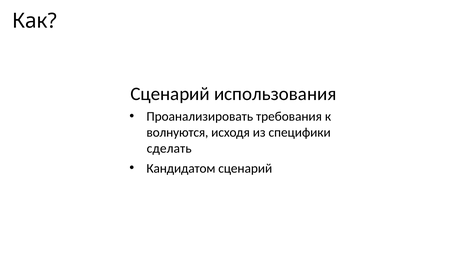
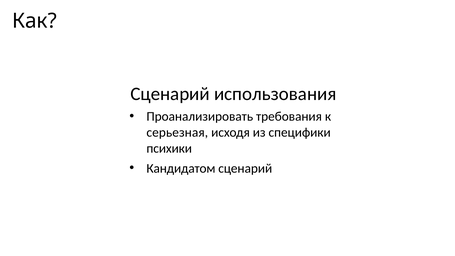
волнуются: волнуются -> серьезная
сделать: сделать -> психики
